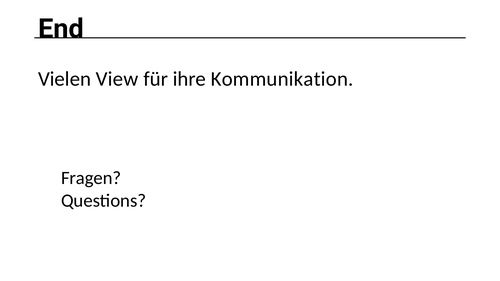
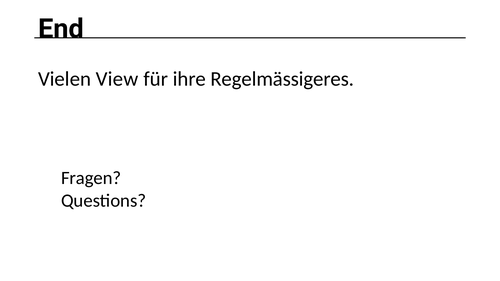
Kommunikation: Kommunikation -> Regelmässigeres
